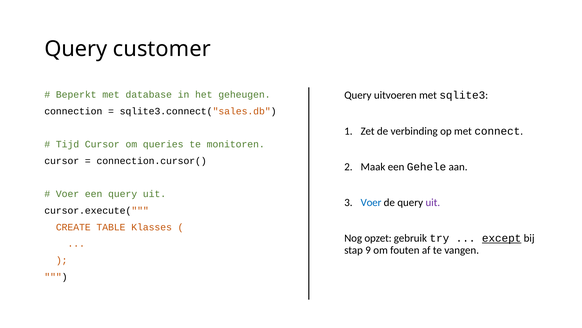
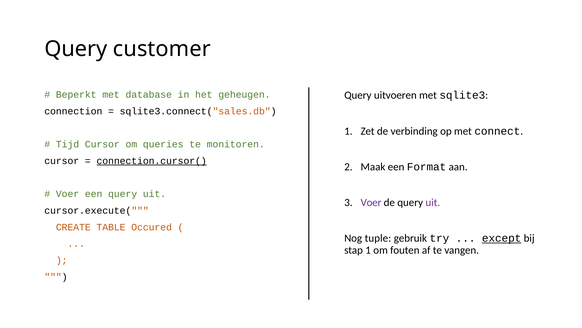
connection.cursor( underline: none -> present
Gehele: Gehele -> Format
Voer at (371, 202) colour: blue -> purple
Klasses: Klasses -> Occured
opzet: opzet -> tuple
stap 9: 9 -> 1
